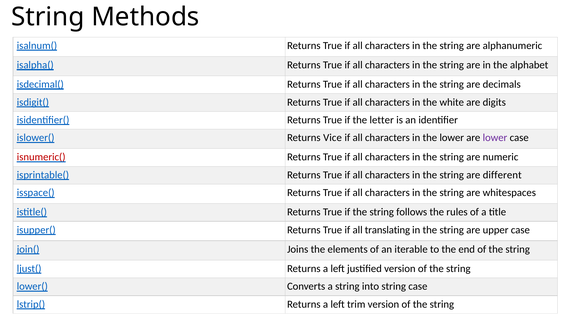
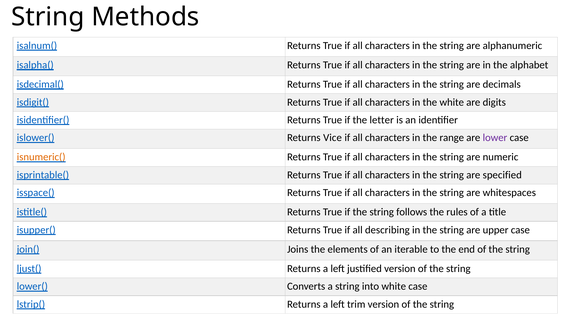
the lower: lower -> range
isnumeric( colour: red -> orange
different: different -> specified
translating: translating -> describing
into string: string -> white
